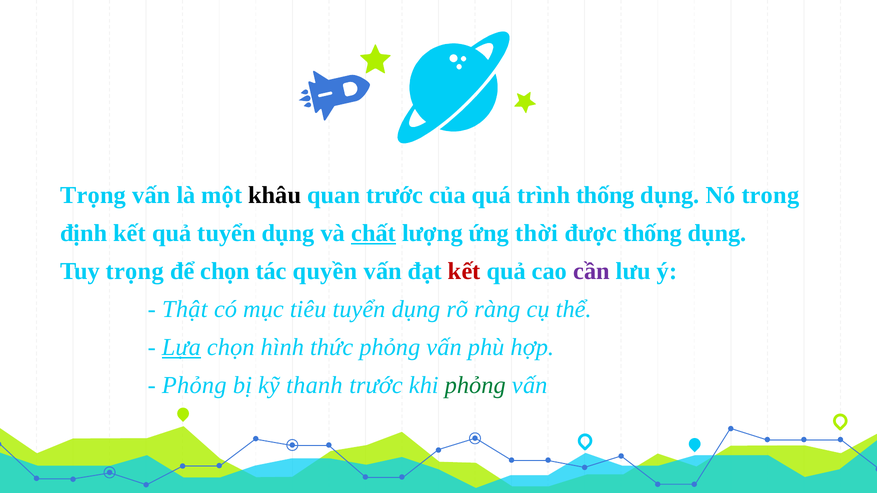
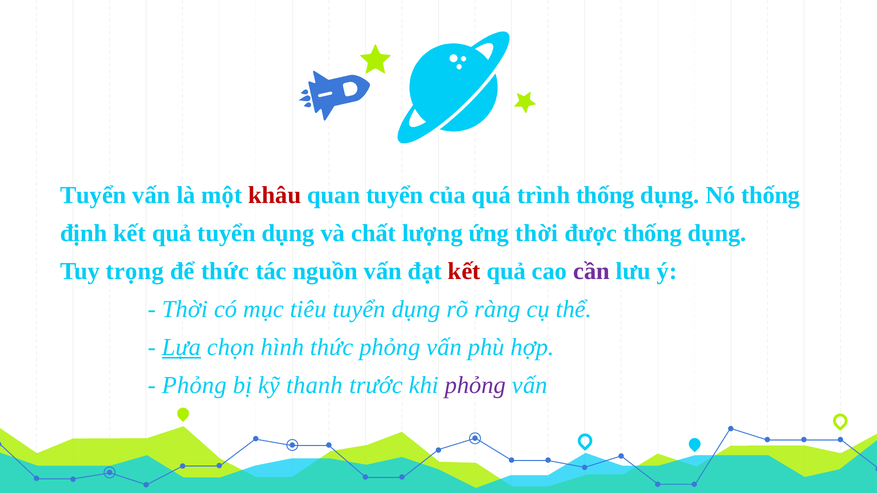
Trọng at (93, 196): Trọng -> Tuyển
khâu colour: black -> red
quan trước: trước -> tuyển
Nó trong: trong -> thống
chất underline: present -> none
chọn: chọn -> thức
quyền: quyền -> nguồn
Thật at (185, 310): Thật -> Thời
phỏng at (475, 386) colour: green -> purple
